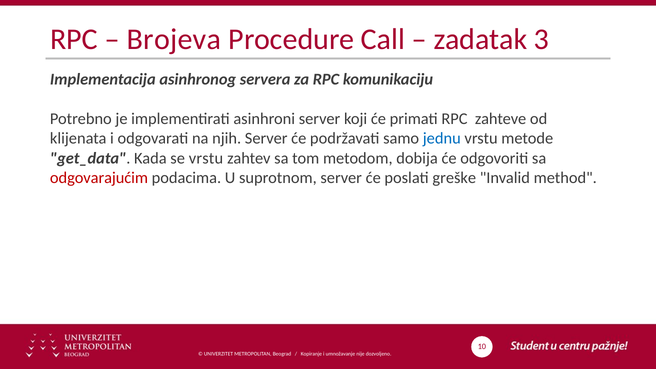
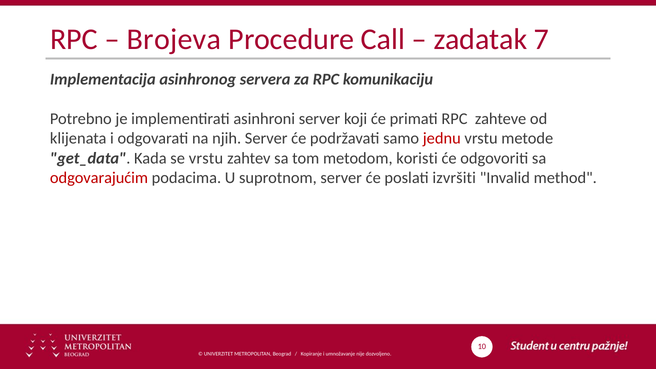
3: 3 -> 7
jednu colour: blue -> red
dobija: dobija -> koristi
greške: greške -> izvršiti
